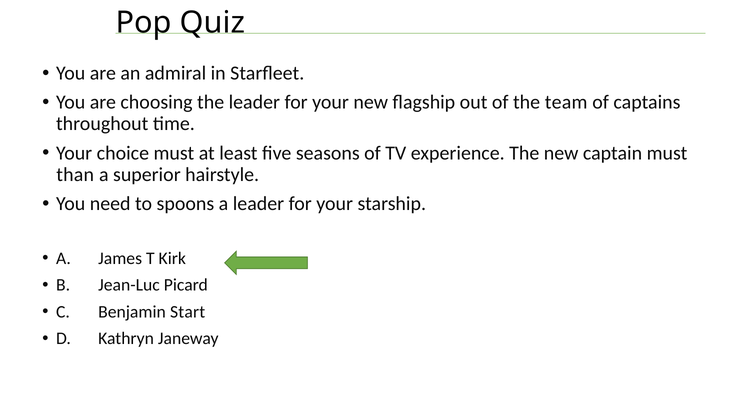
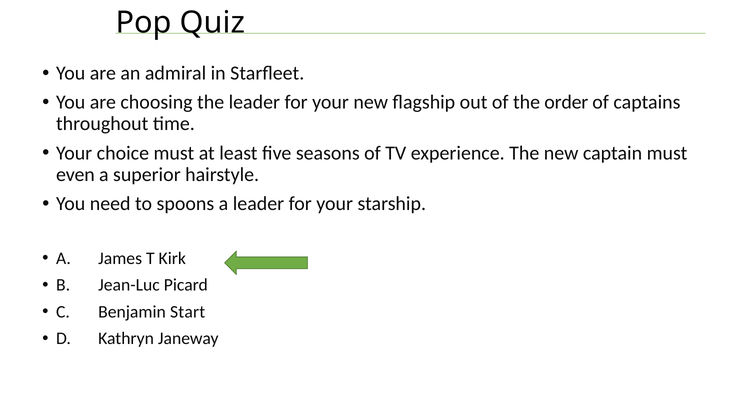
team: team -> order
than: than -> even
